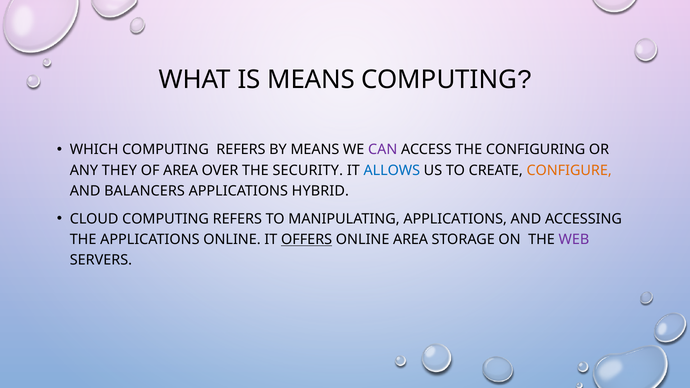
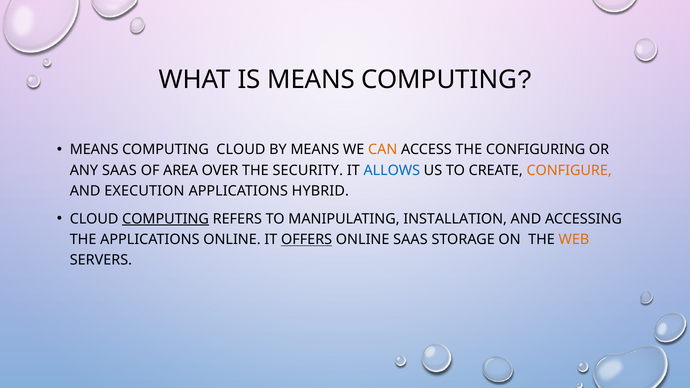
WHICH at (94, 150): WHICH -> MEANS
REFERS at (241, 150): REFERS -> CLOUD
CAN colour: purple -> orange
ANY THEY: THEY -> SAAS
BALANCERS: BALANCERS -> EXECUTION
COMPUTING at (166, 219) underline: none -> present
MANIPULATING APPLICATIONS: APPLICATIONS -> INSTALLATION
ONLINE AREA: AREA -> SAAS
WEB colour: purple -> orange
